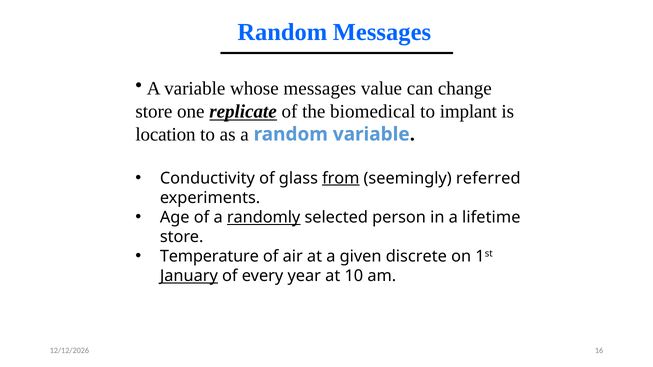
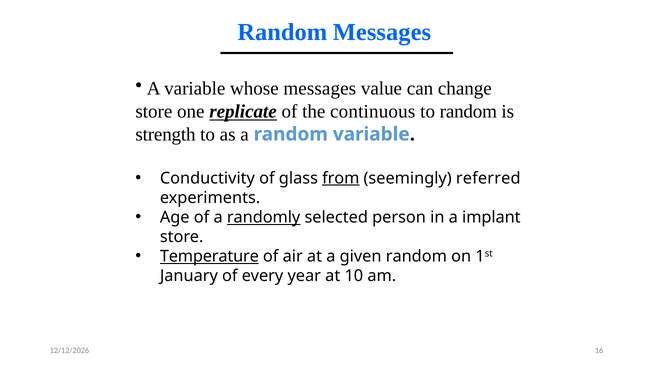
biomedical: biomedical -> continuous
to implant: implant -> random
location: location -> strength
lifetime: lifetime -> implant
Temperature underline: none -> present
given discrete: discrete -> random
January underline: present -> none
